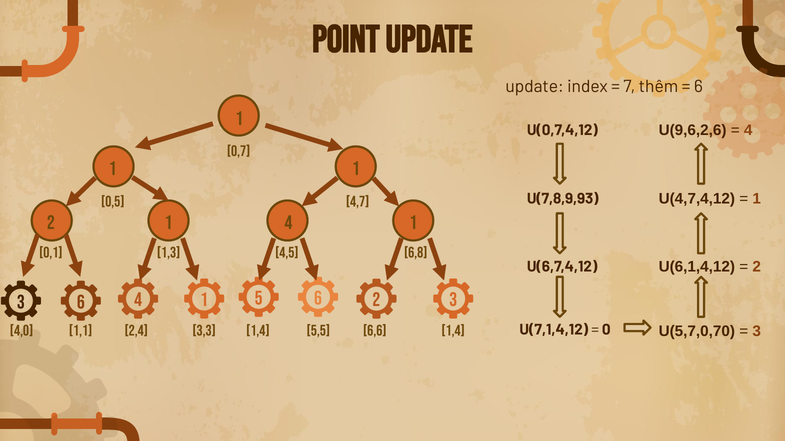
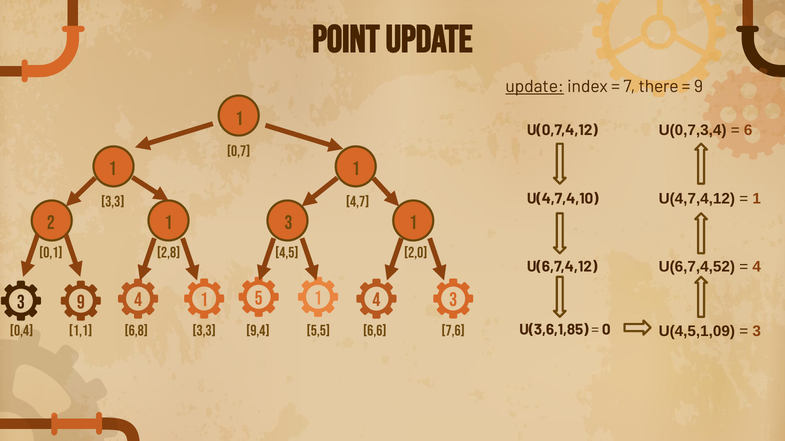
update at (535, 86) underline: none -> present
thêm: thêm -> there
6 at (698, 86): 6 -> 9
U(9,6,2,6: U(9,6,2,6 -> U(0,7,3,4
4 at (748, 130): 4 -> 6
U(7,8,9,93: U(7,8,9,93 -> U(4,7,4,10
0,5 at (113, 202): 0,5 -> 3,3
1 4: 4 -> 3
1,3: 1,3 -> 2,8
6,8: 6,8 -> 2,0
U(6,1,4,12: U(6,1,4,12 -> U(6,7,4,52
2 at (757, 267): 2 -> 4
5 2: 2 -> 4
3 6: 6 -> 9
4 1 6: 6 -> 1
U(7,1,4,12: U(7,1,4,12 -> U(3,6,1,85
U(5,7,0,70: U(5,7,0,70 -> U(4,5,1,09
4,0: 4,0 -> 0,4
2,4: 2,4 -> 6,8
3,3 1,4: 1,4 -> 9,4
6,6 1,4: 1,4 -> 7,6
